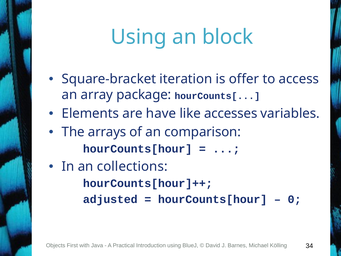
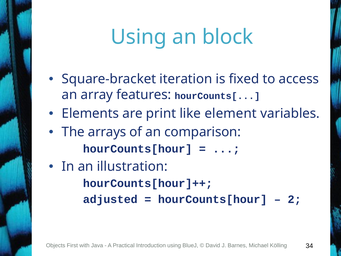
offer: offer -> fixed
package: package -> features
have: have -> print
accesses: accesses -> element
collections: collections -> illustration
0: 0 -> 2
